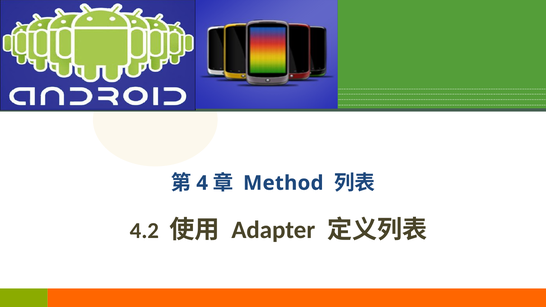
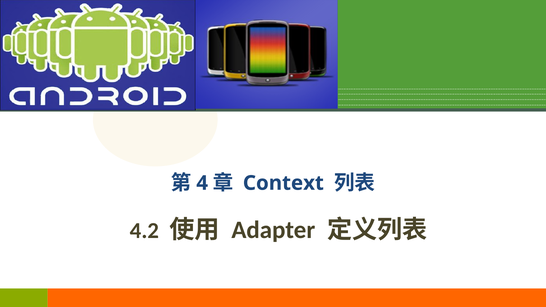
Method: Method -> Context
